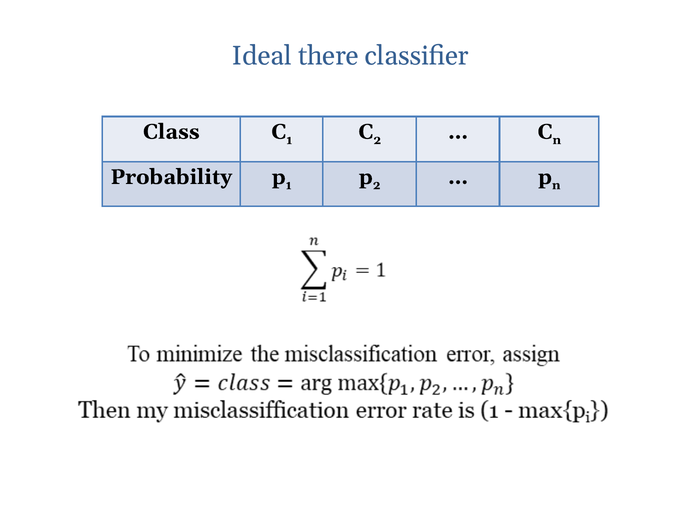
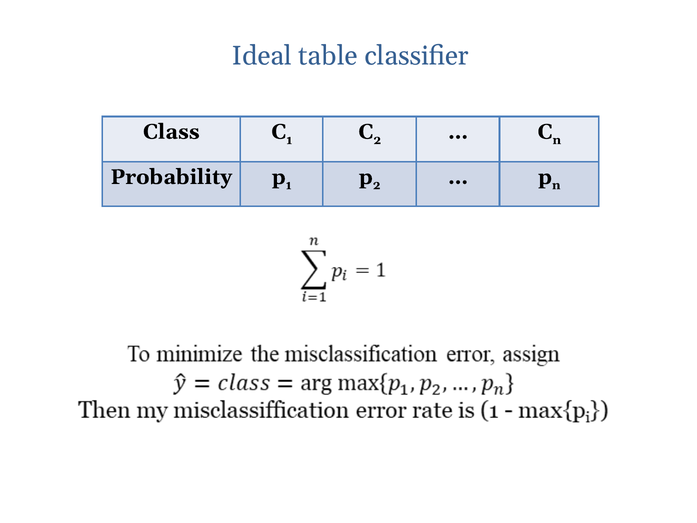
there: there -> table
